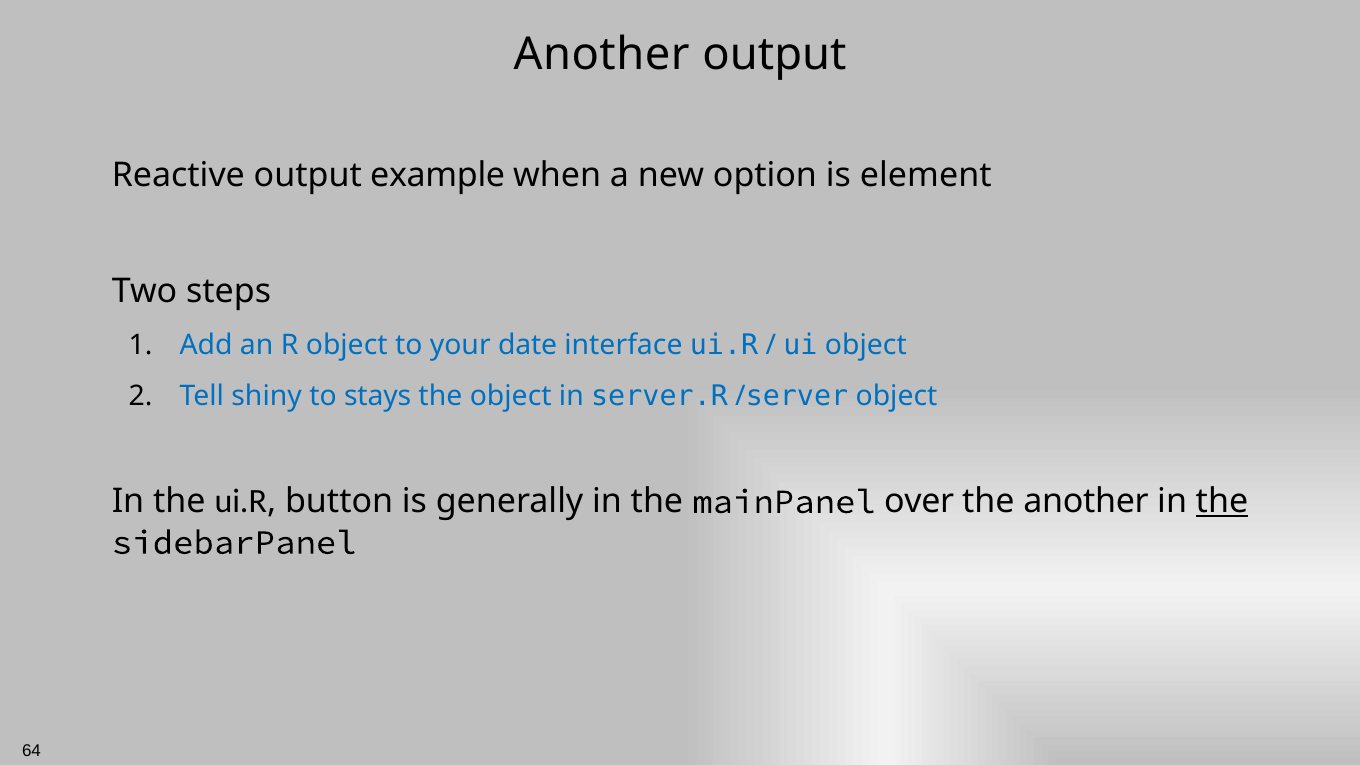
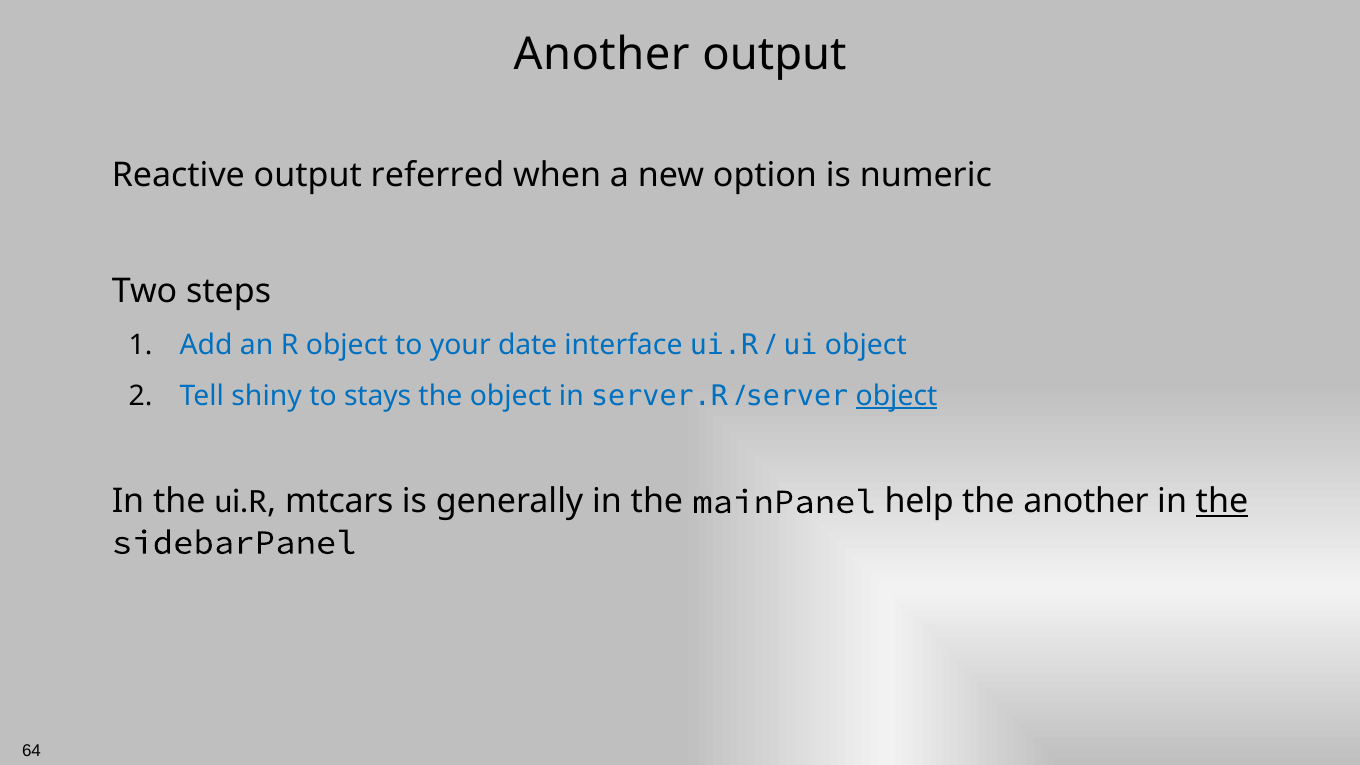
example: example -> referred
element: element -> numeric
object at (896, 396) underline: none -> present
button: button -> mtcars
over: over -> help
